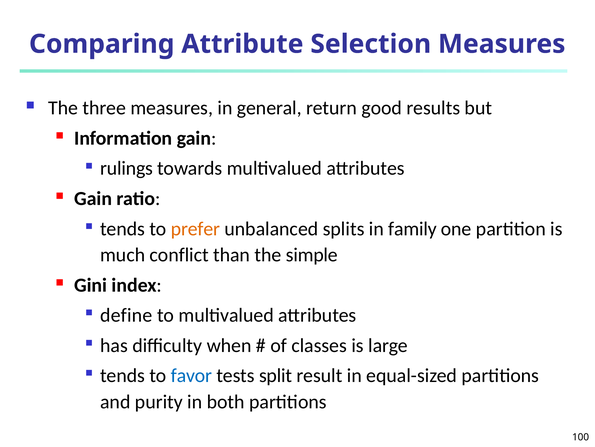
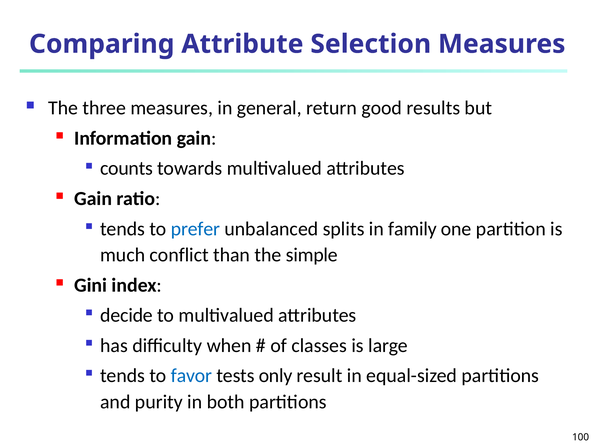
rulings: rulings -> counts
prefer colour: orange -> blue
define: define -> decide
split: split -> only
